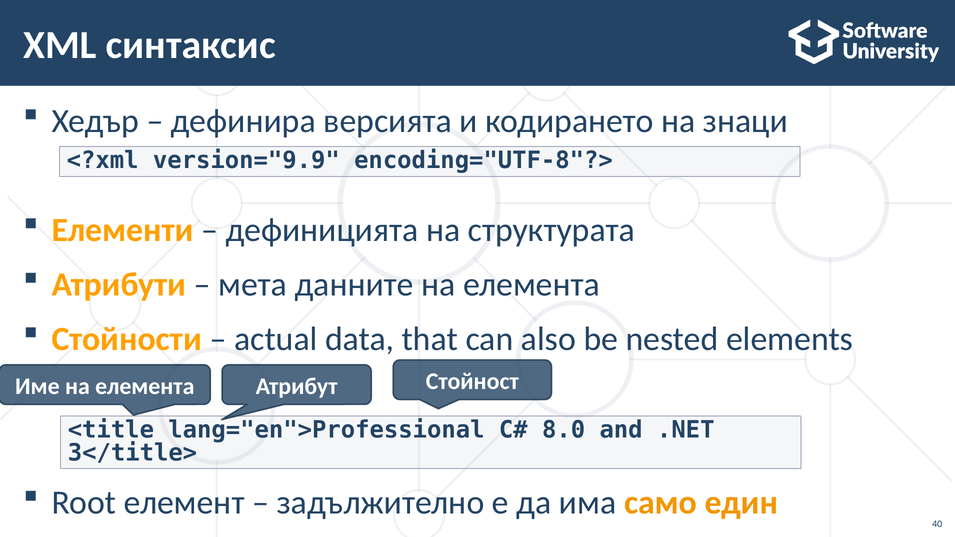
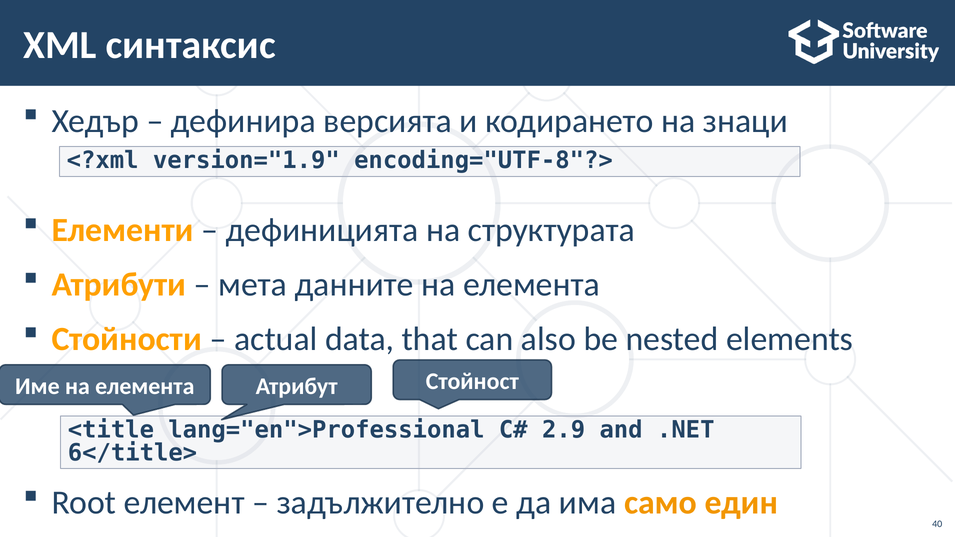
version="9.9: version="9.9 -> version="1.9
8.0: 8.0 -> 2.9
3</title>: 3</title> -> 6</title>
